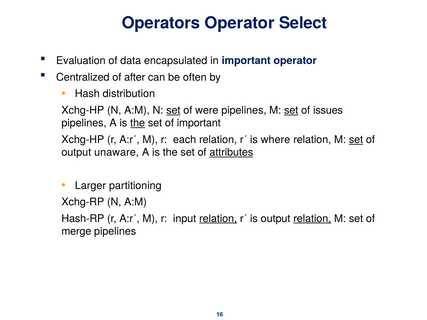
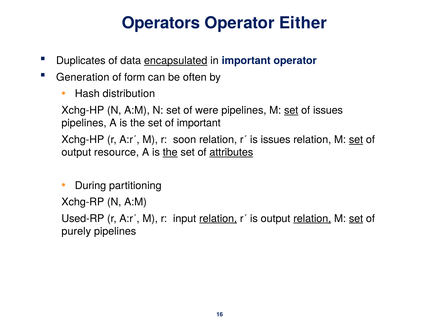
Select: Select -> Either
Evaluation: Evaluation -> Duplicates
encapsulated underline: none -> present
Centralized: Centralized -> Generation
after: after -> form
set at (173, 110) underline: present -> none
the at (138, 123) underline: present -> none
each: each -> soon
is where: where -> issues
unaware: unaware -> resource
the at (170, 153) underline: none -> present
Larger: Larger -> During
Hash-RP: Hash-RP -> Used-RP
set at (356, 219) underline: none -> present
merge: merge -> purely
